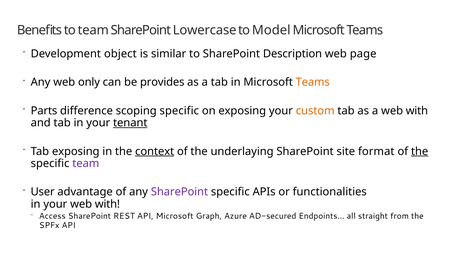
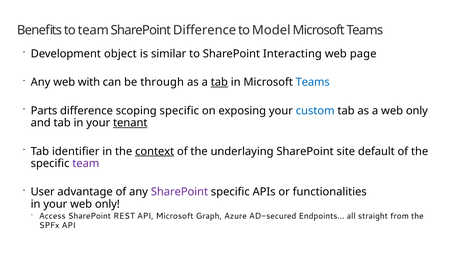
SharePoint Lowercase: Lowercase -> Difference
Description: Description -> Interacting
only: only -> with
provides: provides -> through
tab at (219, 82) underline: none -> present
Teams at (313, 82) colour: orange -> blue
custom colour: orange -> blue
a web with: with -> only
Tab exposing: exposing -> identifier
format: format -> default
the at (420, 151) underline: present -> none
your web with: with -> only
